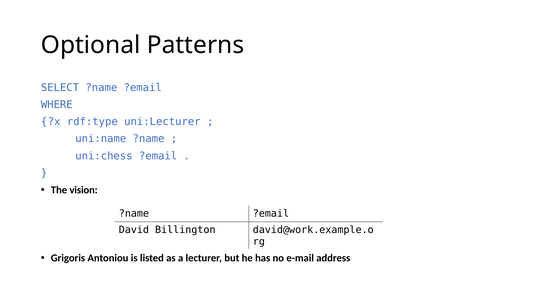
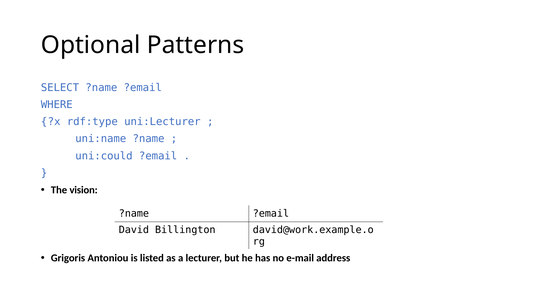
uni:chess: uni:chess -> uni:could
